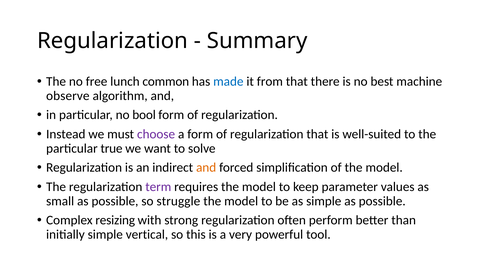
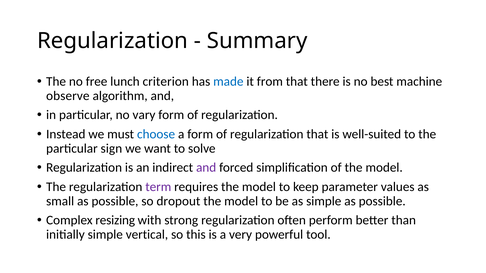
common: common -> criterion
bool: bool -> vary
choose colour: purple -> blue
true: true -> sign
and at (206, 168) colour: orange -> purple
struggle: struggle -> dropout
